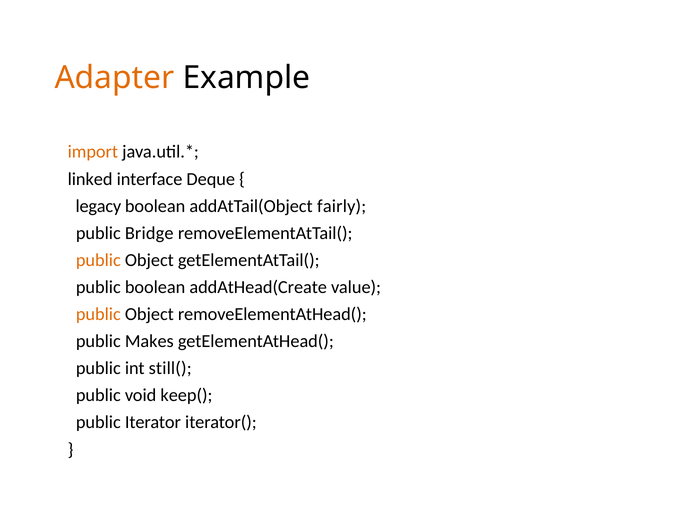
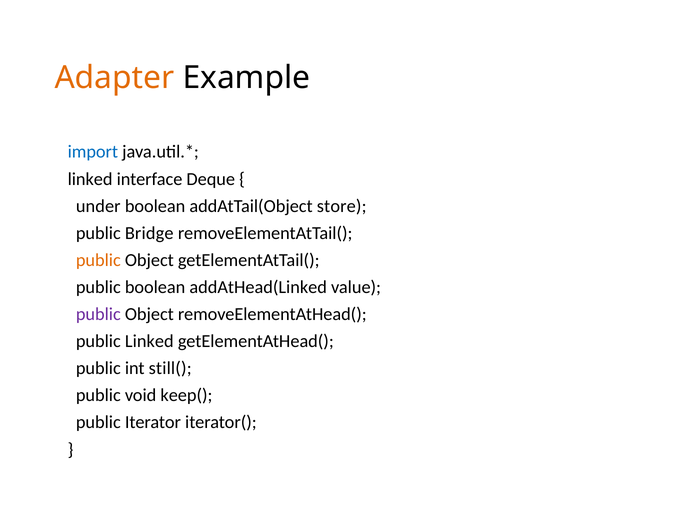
import colour: orange -> blue
legacy: legacy -> under
fairly: fairly -> store
addAtHead(Create: addAtHead(Create -> addAtHead(Linked
public at (98, 314) colour: orange -> purple
public Makes: Makes -> Linked
